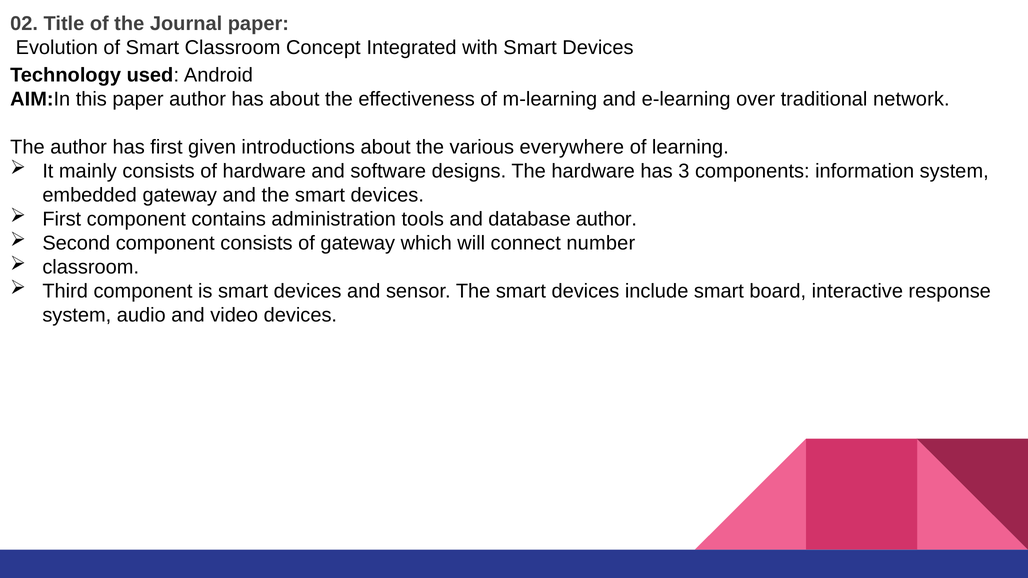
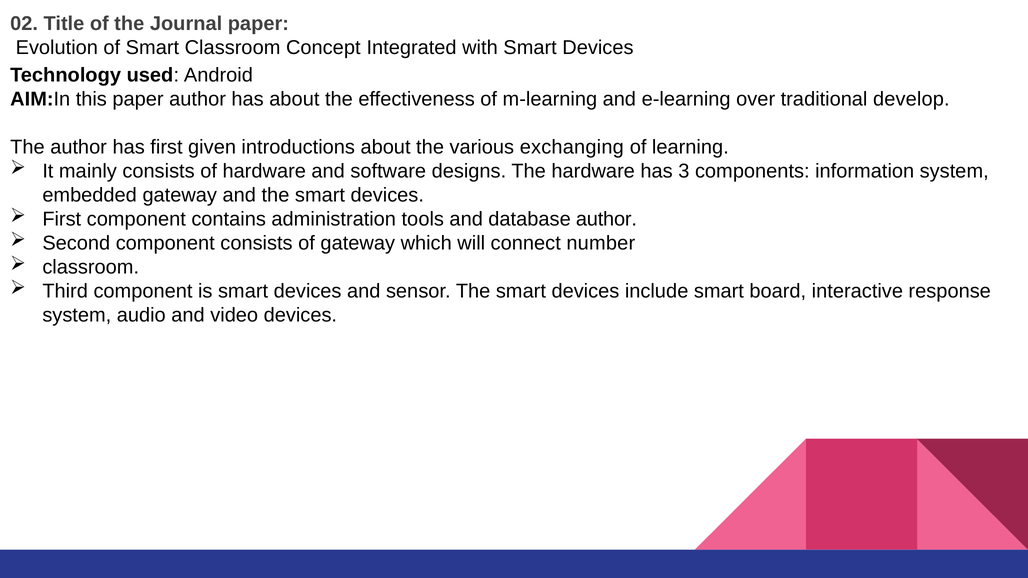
network: network -> develop
everywhere: everywhere -> exchanging
